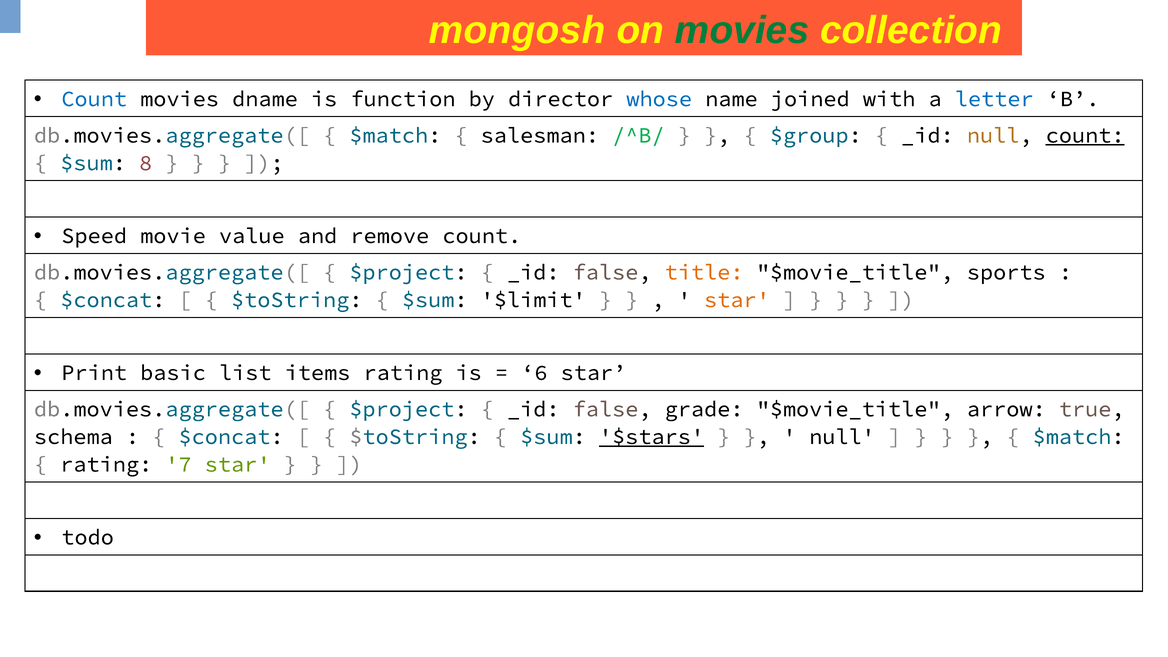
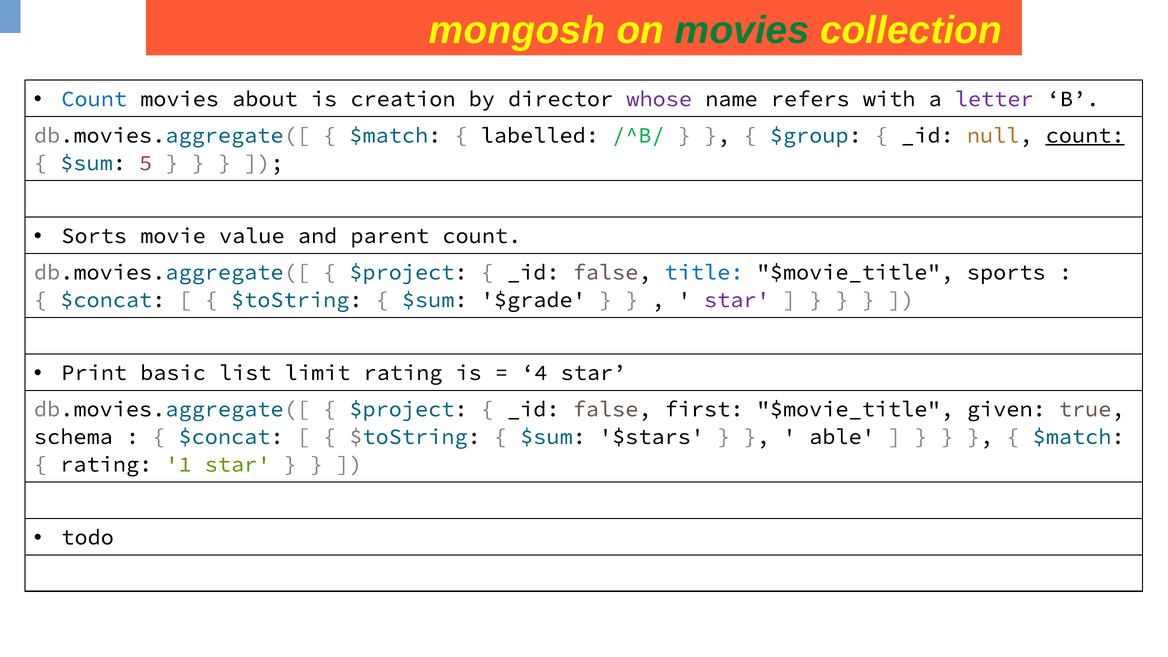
dname: dname -> about
function: function -> creation
whose colour: blue -> purple
joined: joined -> refers
letter colour: blue -> purple
salesman: salesman -> labelled
8: 8 -> 5
Speed: Speed -> Sorts
remove: remove -> parent
title colour: orange -> blue
$limit: $limit -> $grade
star at (737, 300) colour: orange -> purple
items: items -> limit
6: 6 -> 4
grade: grade -> first
arrow: arrow -> given
$stars underline: present -> none
null at (842, 437): null -> able
7: 7 -> 1
